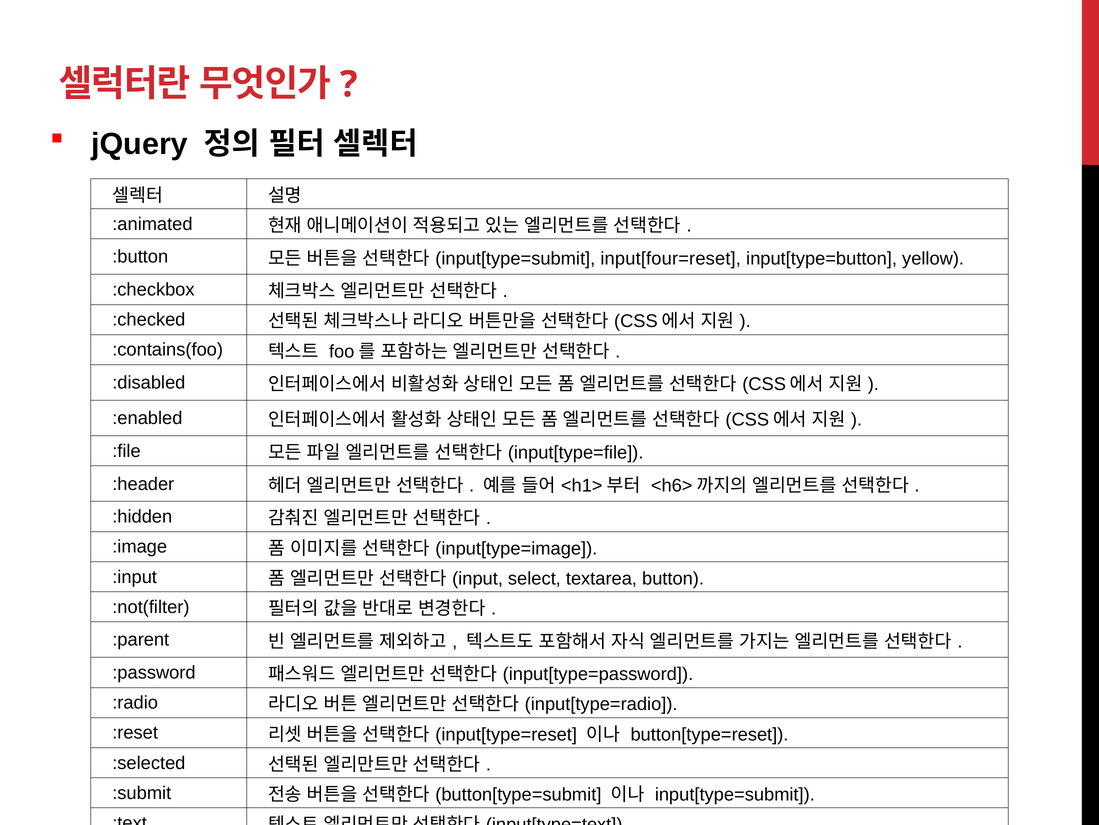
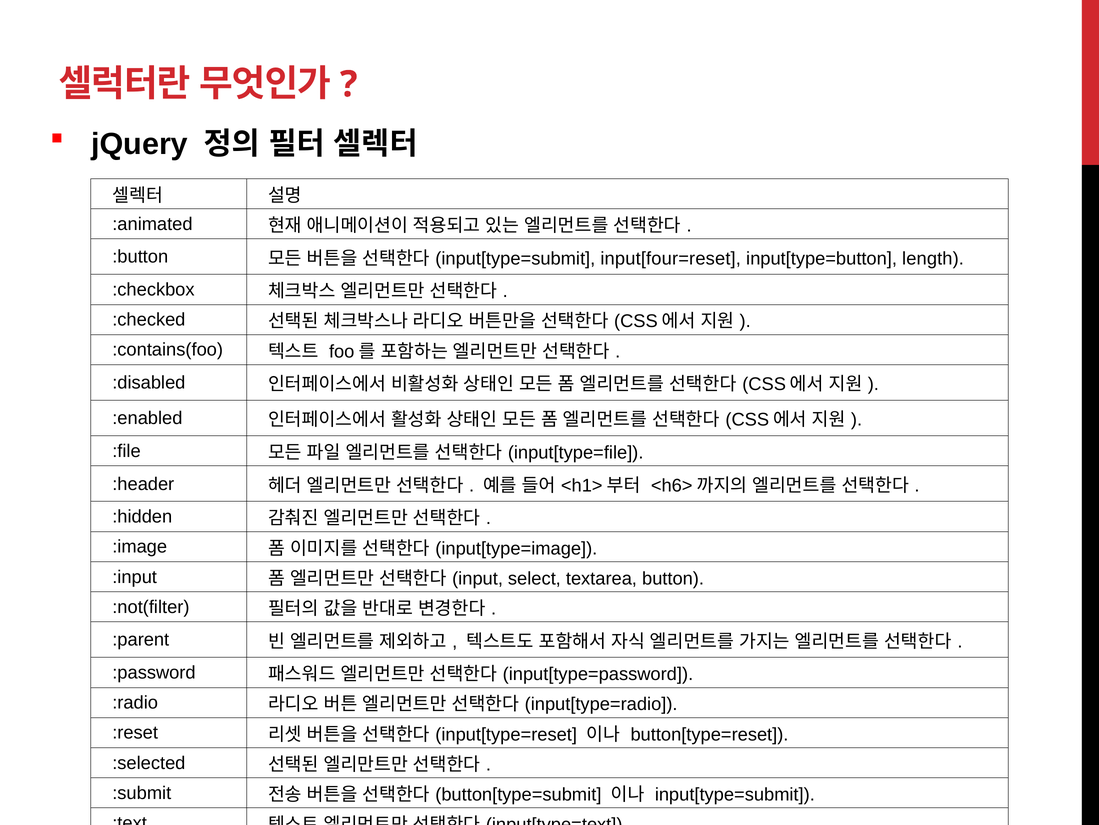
yellow: yellow -> length
